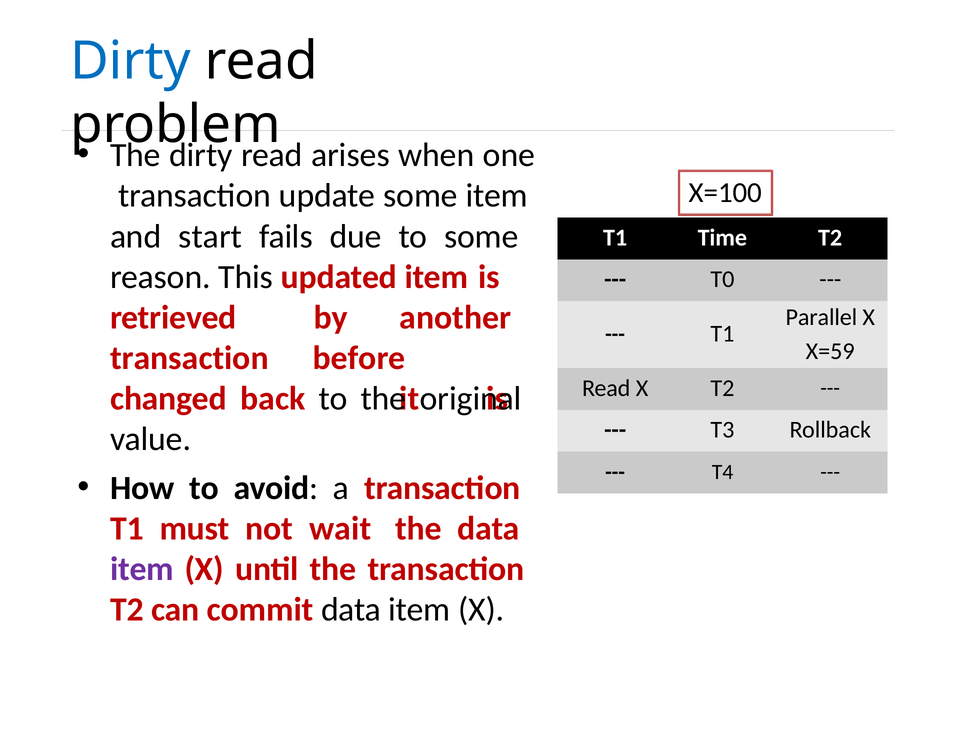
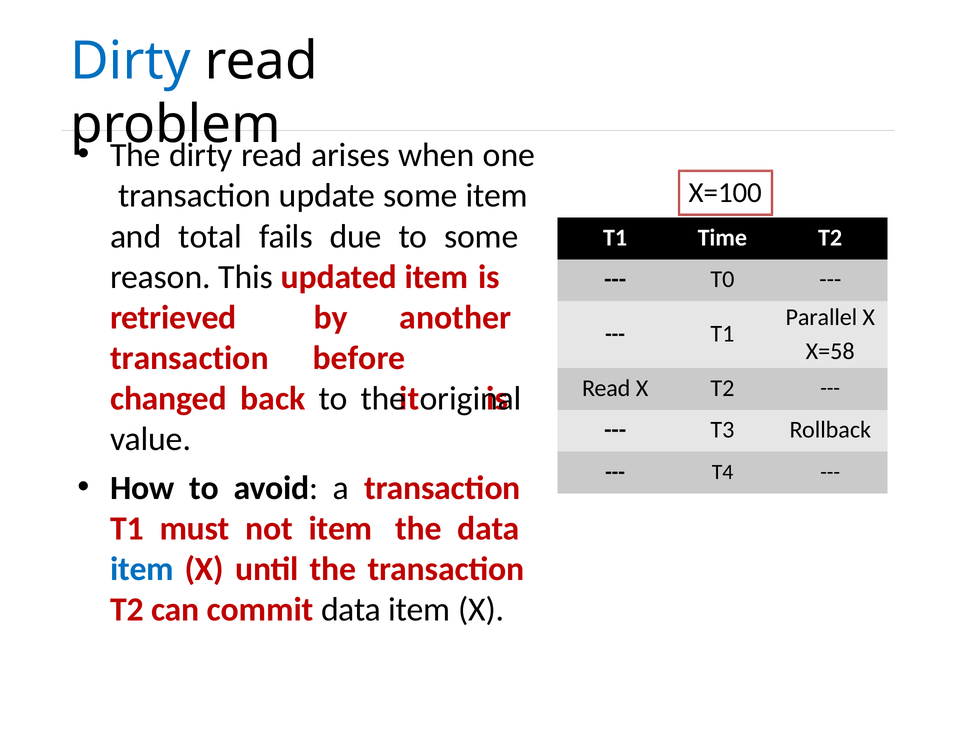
start: start -> total
X=59: X=59 -> X=58
not wait: wait -> item
item at (142, 569) colour: purple -> blue
